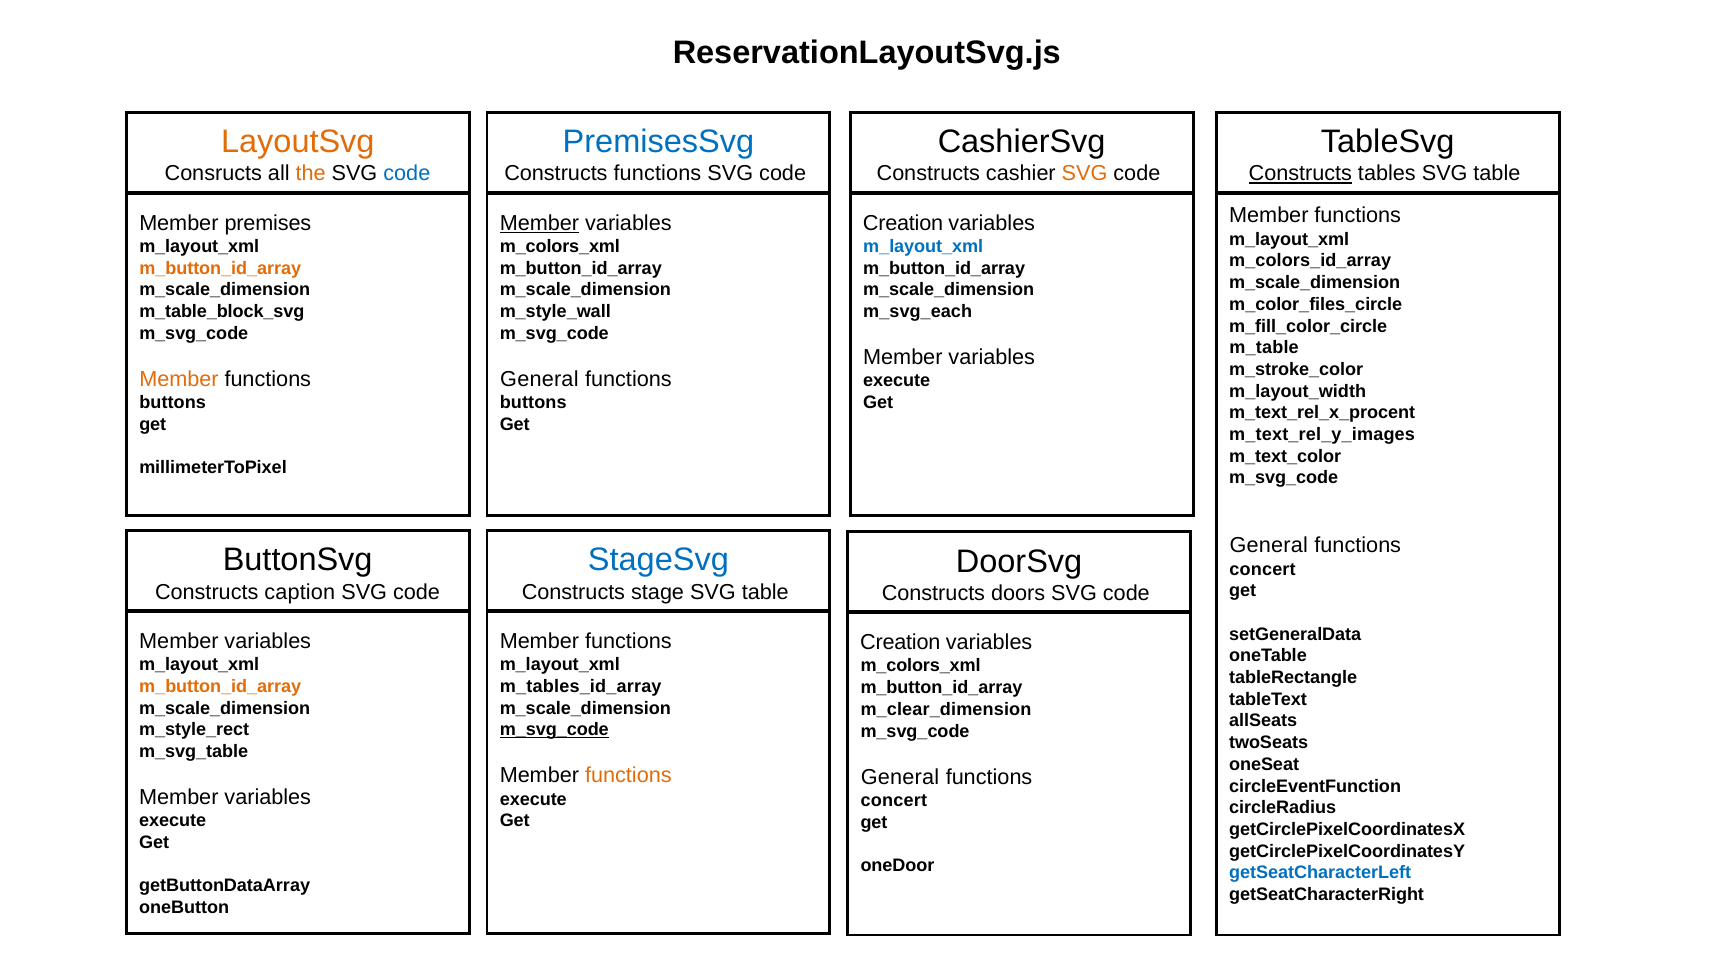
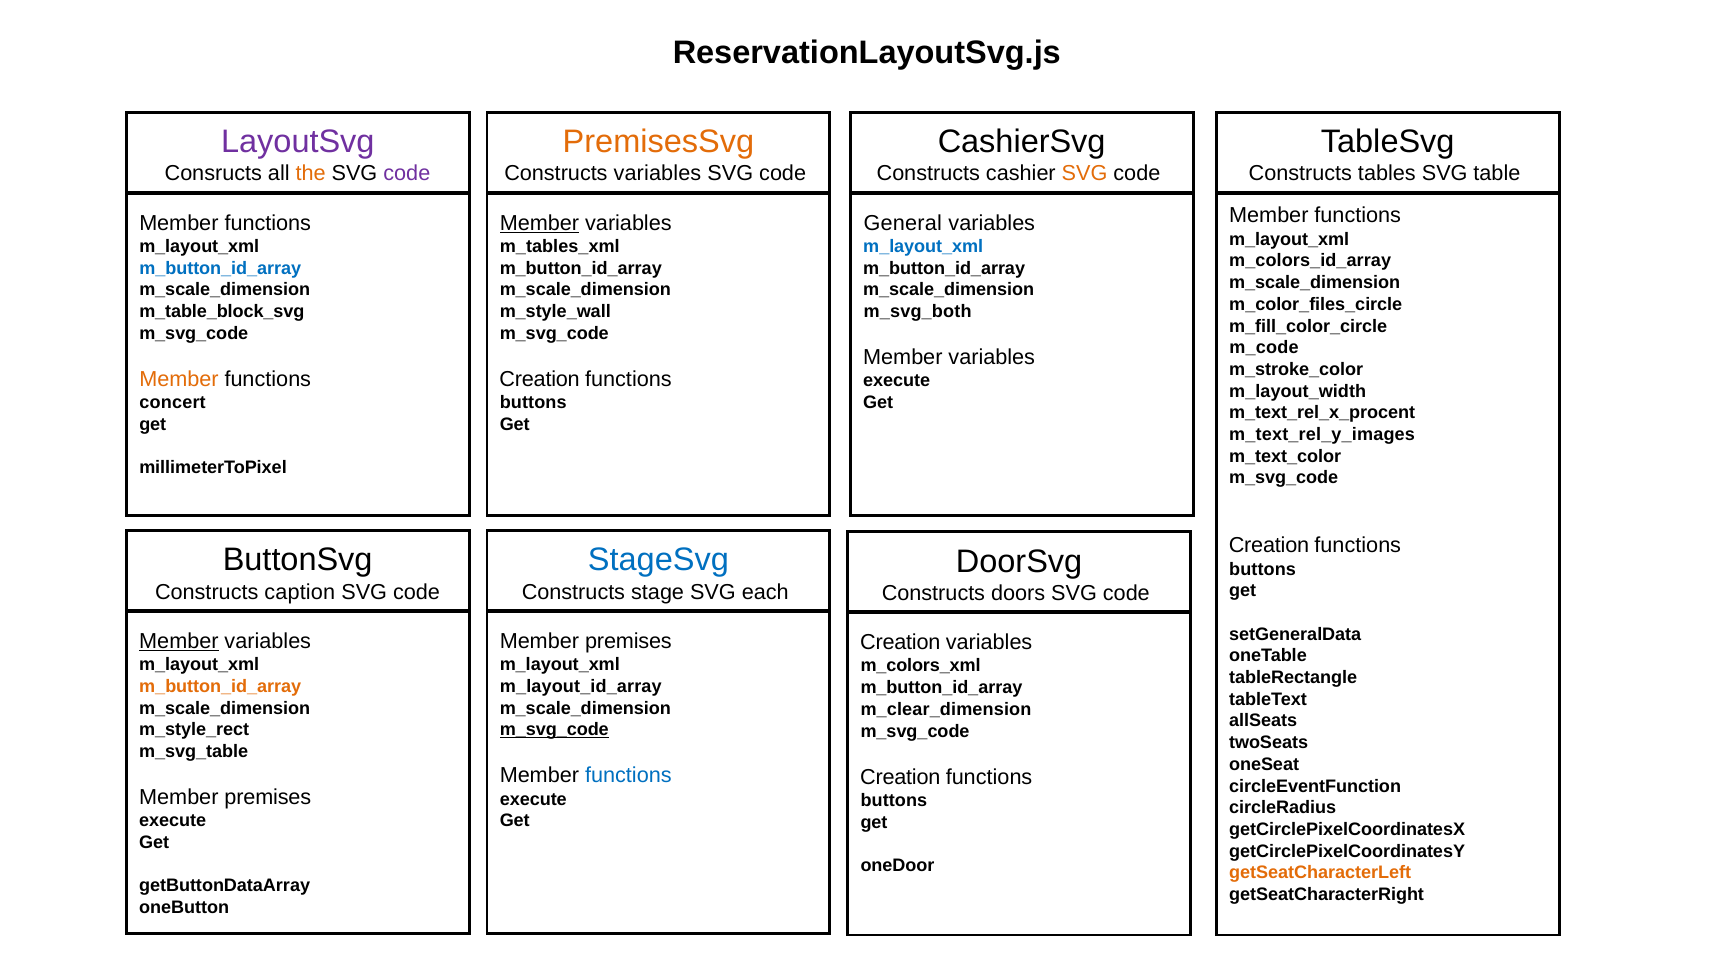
LayoutSvg colour: orange -> purple
PremisesSvg colour: blue -> orange
code at (407, 174) colour: blue -> purple
Constructs functions: functions -> variables
Constructs at (1300, 174) underline: present -> none
premises at (268, 223): premises -> functions
Creation at (903, 223): Creation -> General
m_colors_xml at (560, 247): m_colors_xml -> m_tables_xml
m_button_id_array at (220, 268) colour: orange -> blue
m_svg_each: m_svg_each -> m_svg_both
m_table: m_table -> m_code
General at (539, 379): General -> Creation
buttons at (173, 403): buttons -> concert
General at (1269, 546): General -> Creation
concert at (1263, 569): concert -> buttons
stage SVG table: table -> each
Member at (179, 641) underline: none -> present
functions at (628, 641): functions -> premises
m_tables_id_array: m_tables_id_array -> m_layout_id_array
functions at (628, 776) colour: orange -> blue
General at (900, 777): General -> Creation
variables at (268, 798): variables -> premises
concert at (894, 801): concert -> buttons
getSeatCharacterLeft colour: blue -> orange
